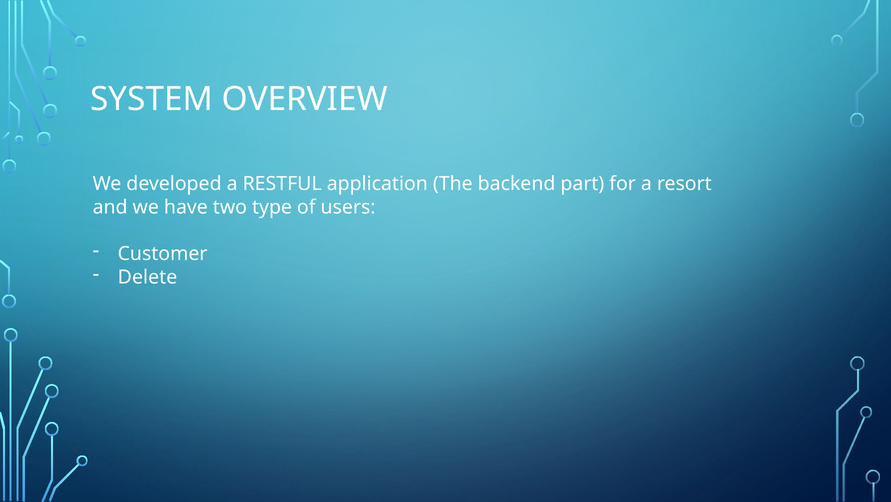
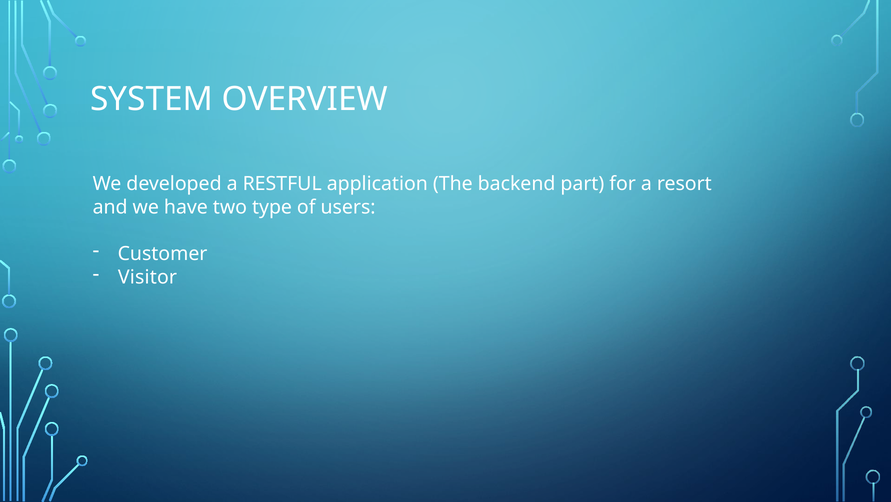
Delete: Delete -> Visitor
